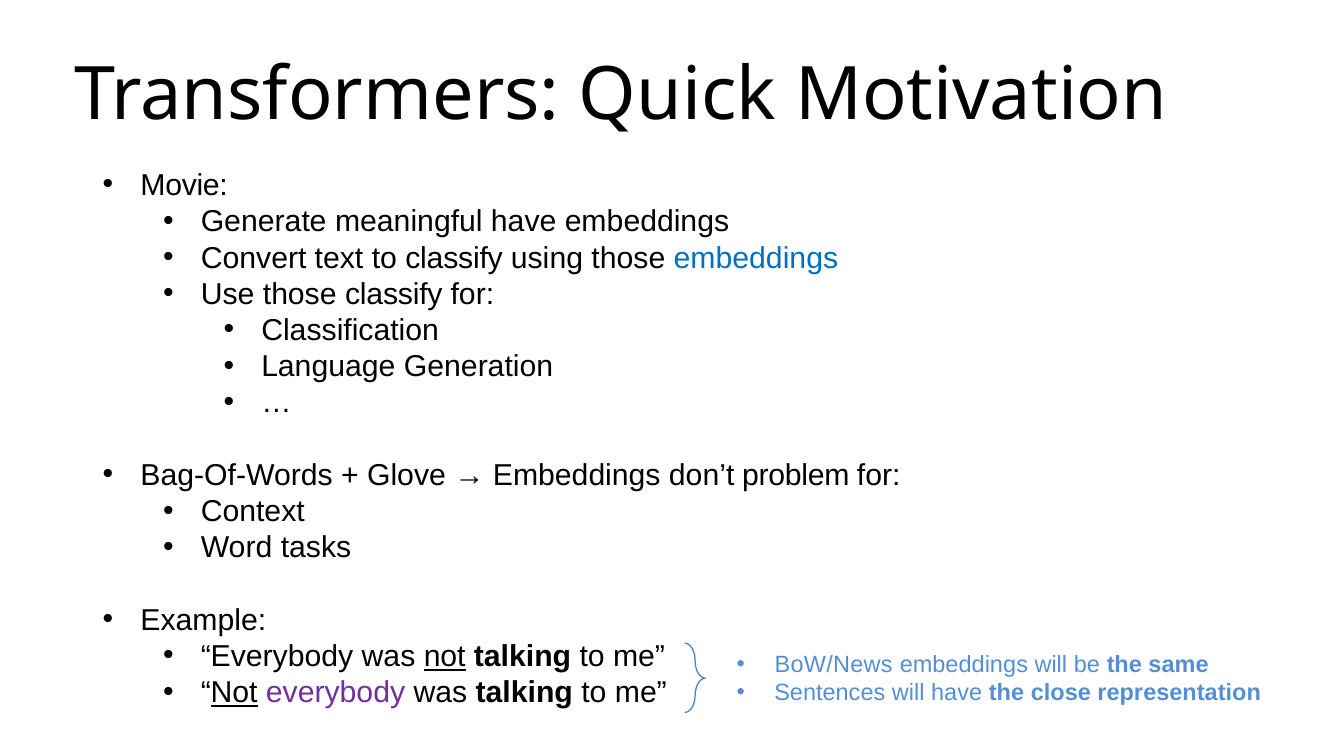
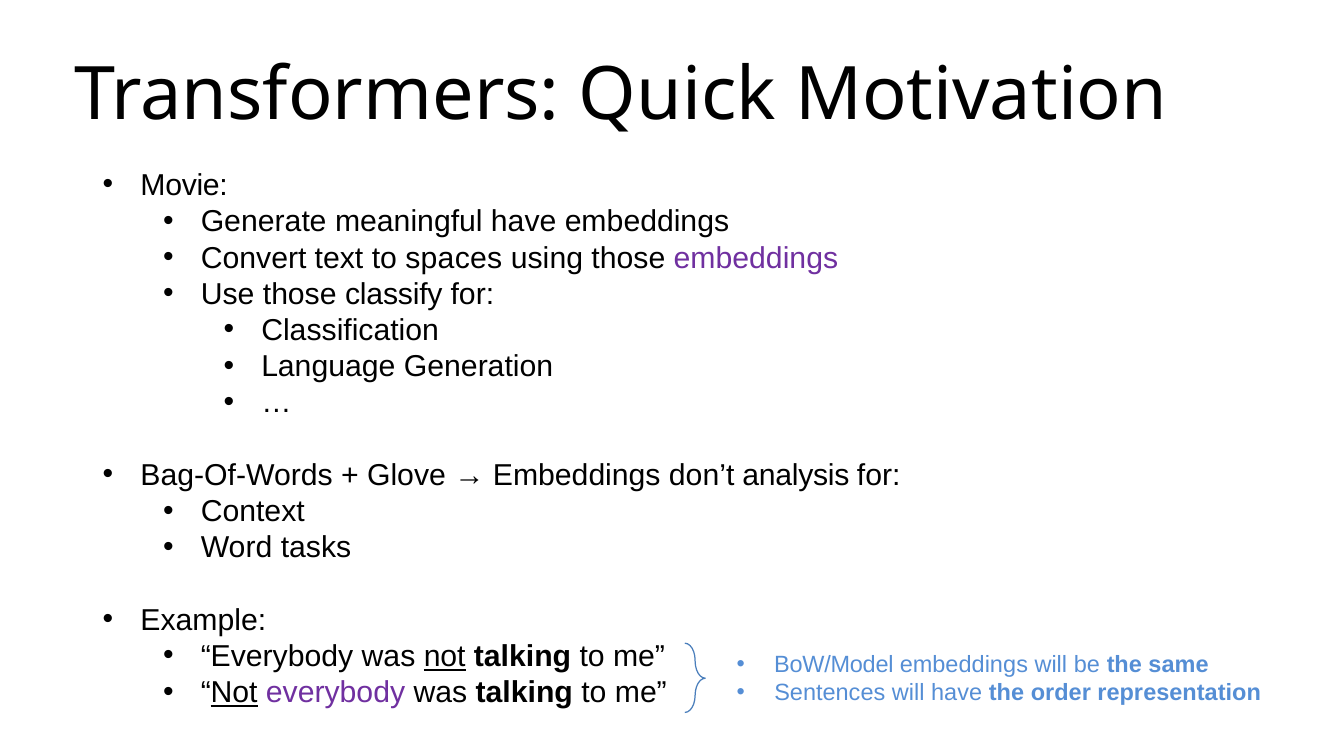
to classify: classify -> spaces
embeddings at (756, 258) colour: blue -> purple
problem: problem -> analysis
BoW/News: BoW/News -> BoW/Model
close: close -> order
